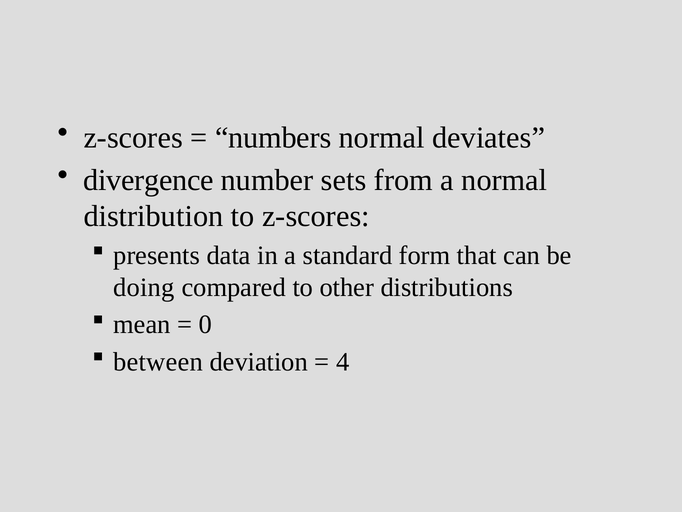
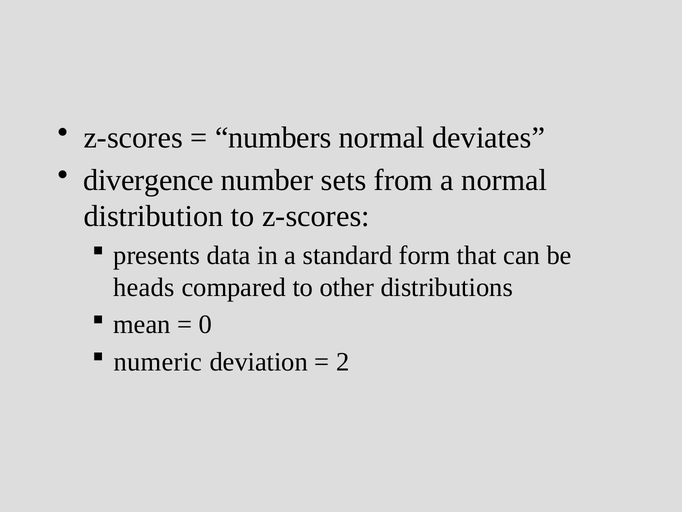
doing: doing -> heads
between: between -> numeric
4: 4 -> 2
